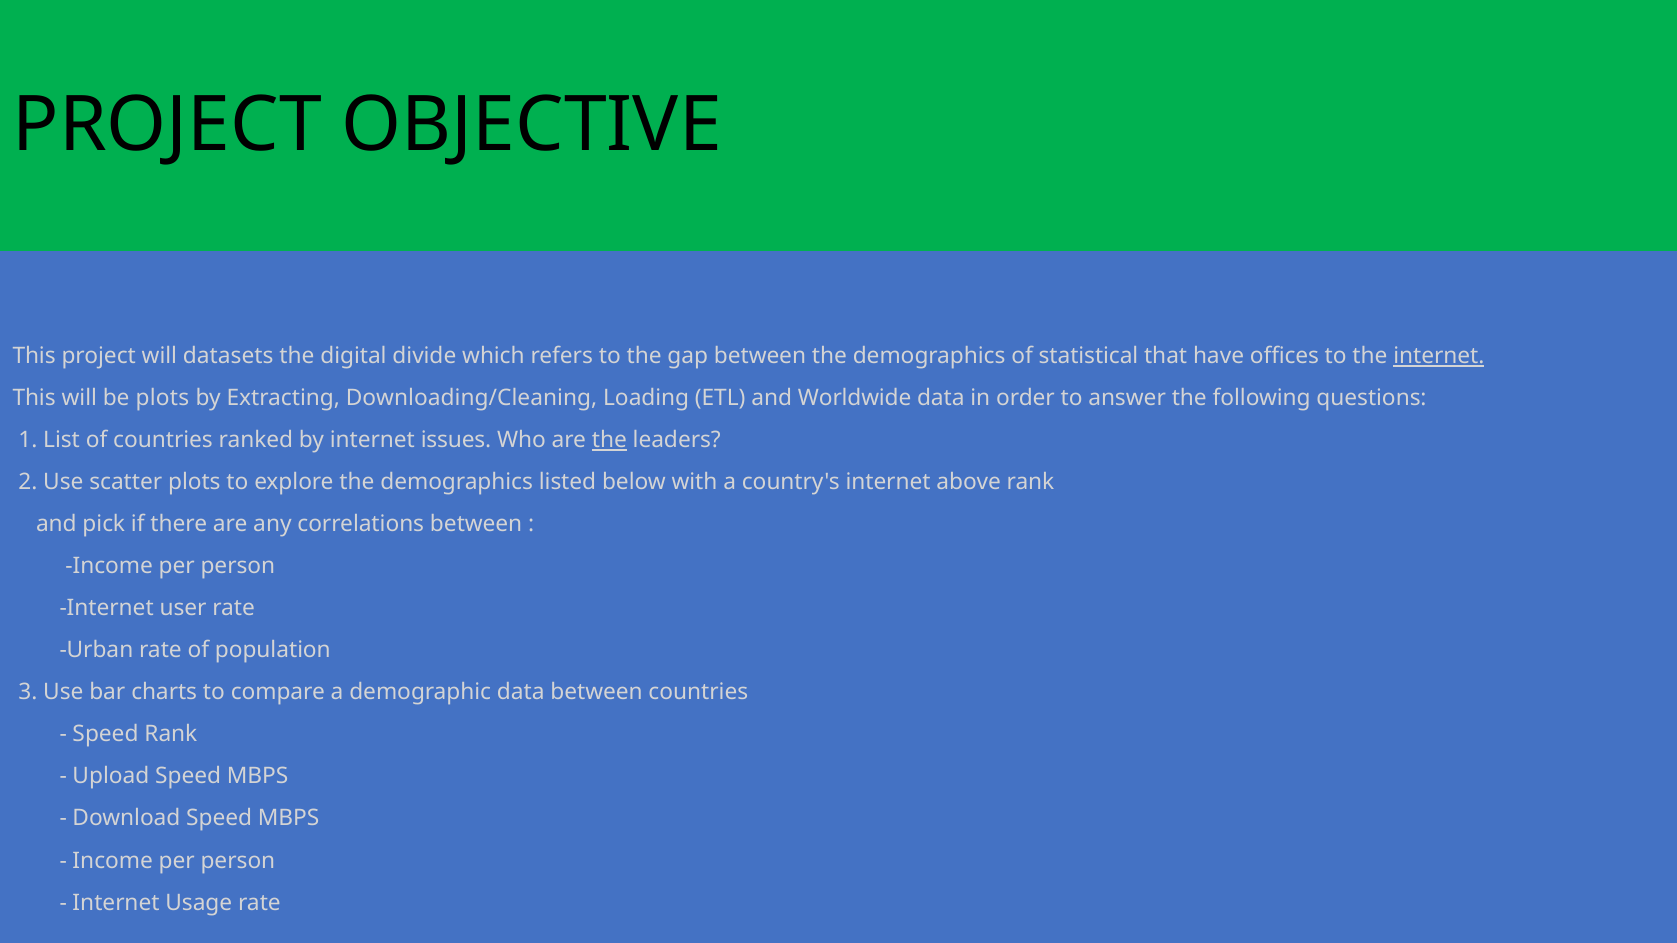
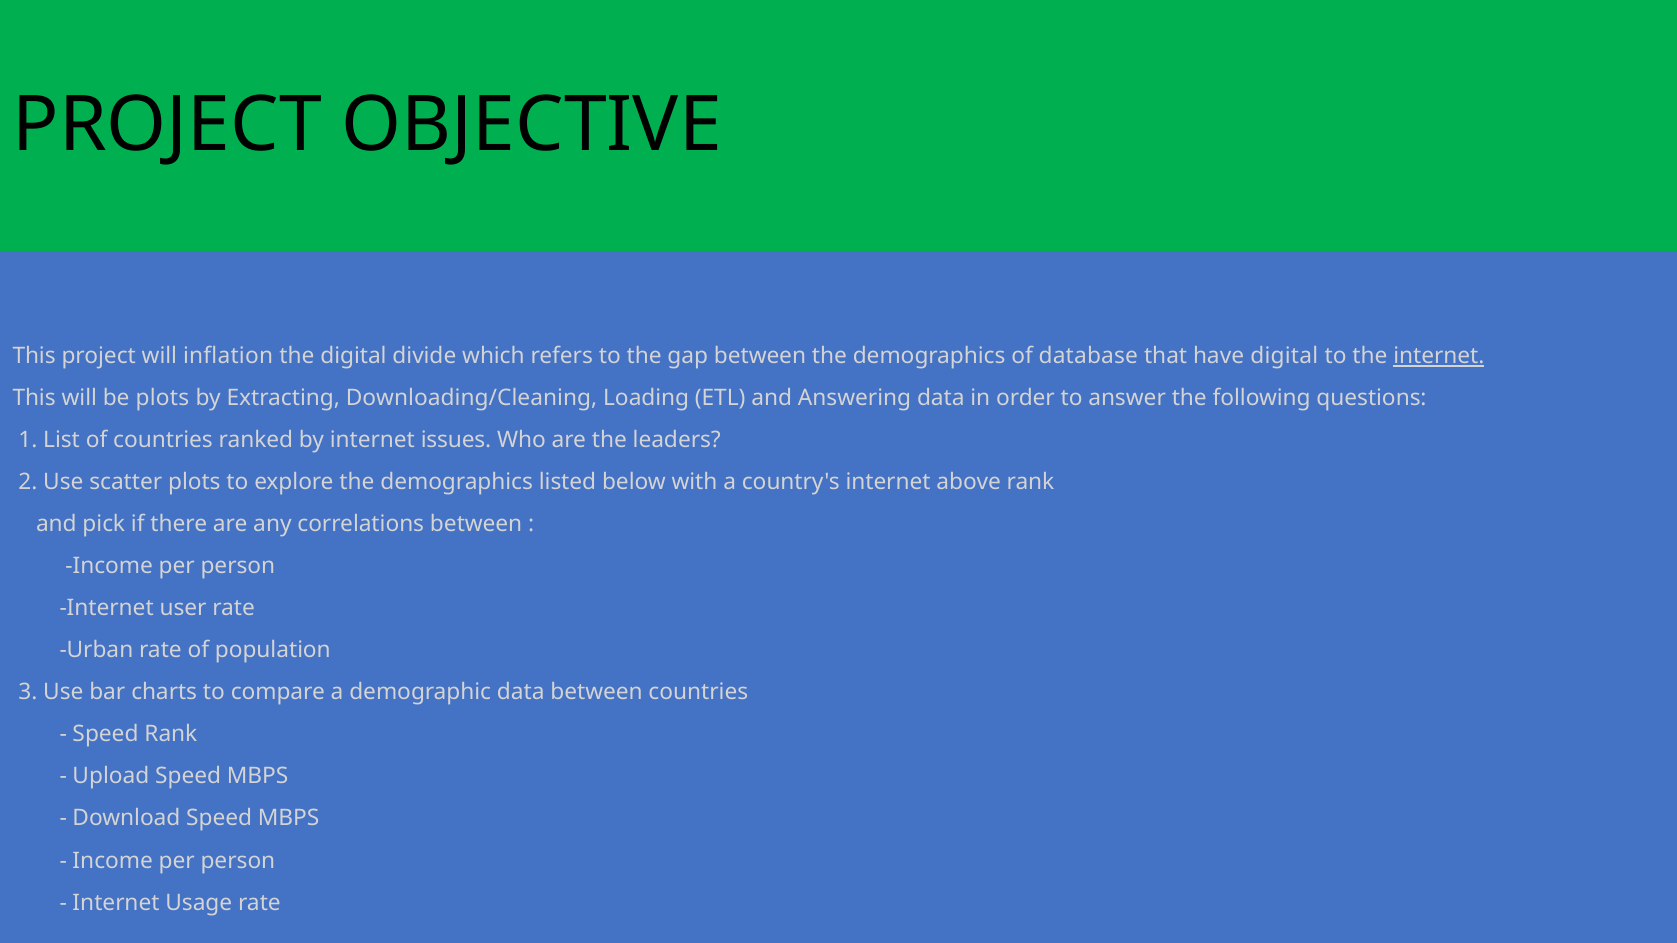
datasets: datasets -> inflation
statistical: statistical -> database
have offices: offices -> digital
Worldwide: Worldwide -> Answering
the at (609, 440) underline: present -> none
